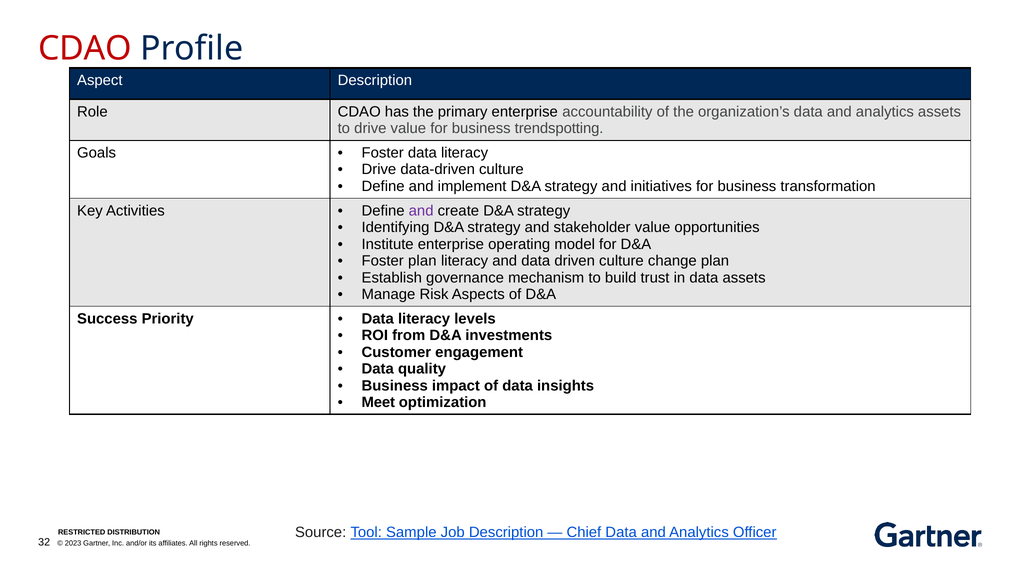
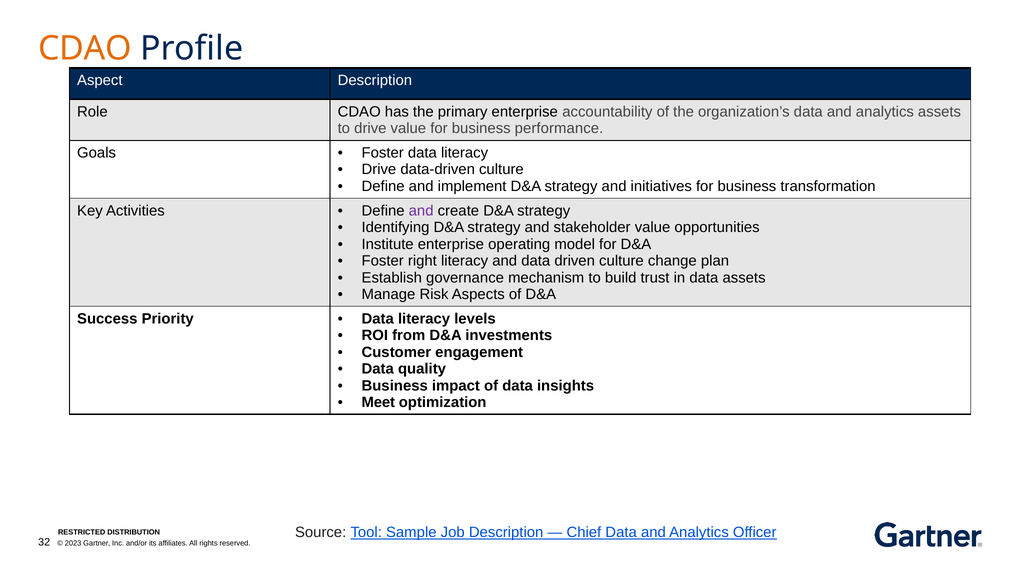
CDAO at (85, 48) colour: red -> orange
trendspotting: trendspotting -> performance
Foster plan: plan -> right
